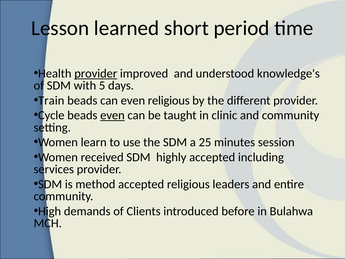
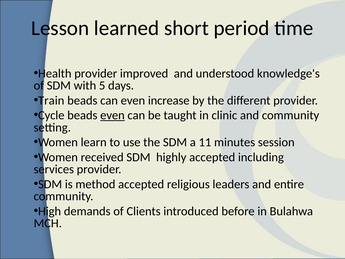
provider at (96, 73) underline: present -> none
even religious: religious -> increase
25: 25 -> 11
